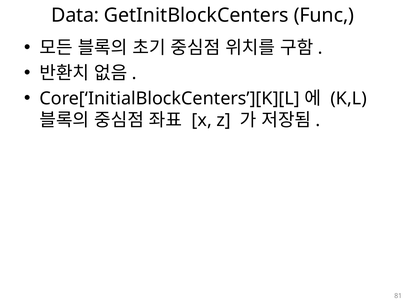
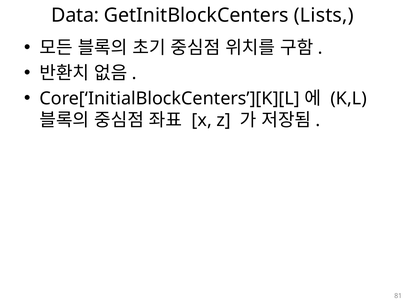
Func: Func -> Lists
